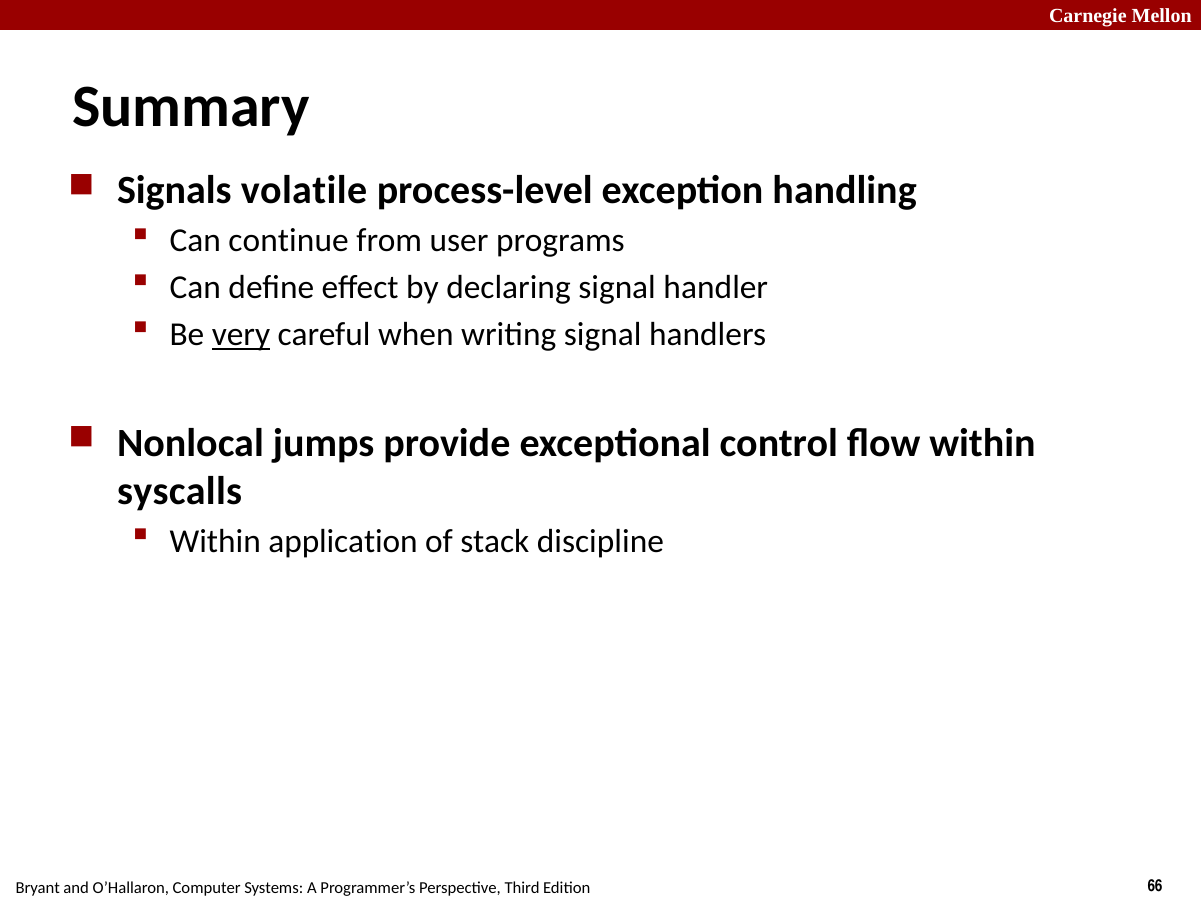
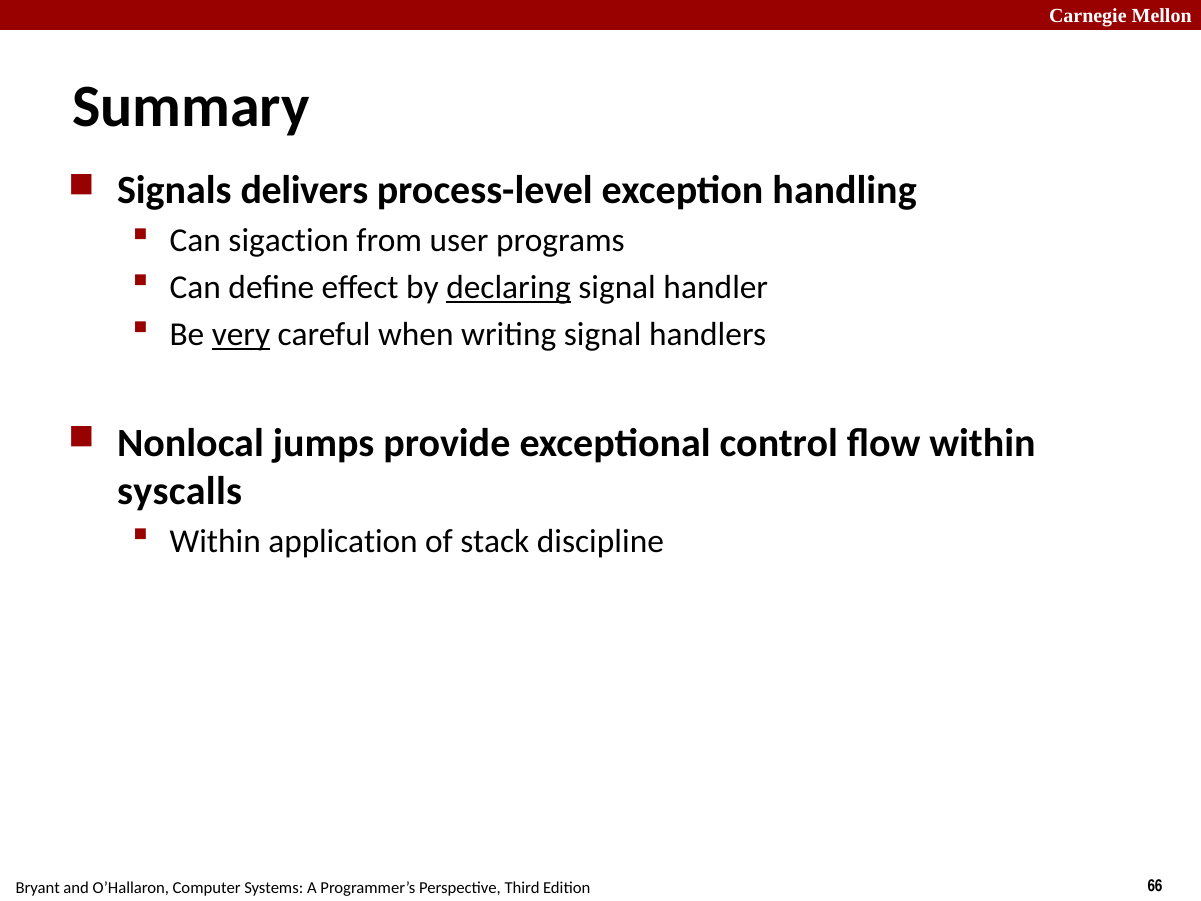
volatile: volatile -> delivers
continue: continue -> sigaction
declaring underline: none -> present
